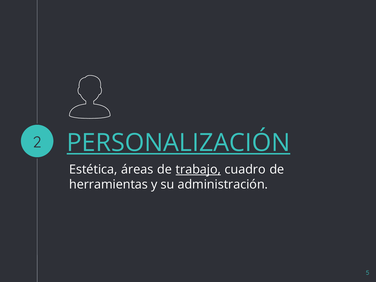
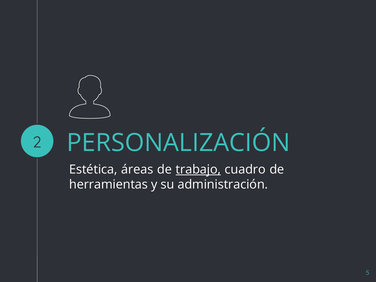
PERSONALIZACIÓN underline: present -> none
